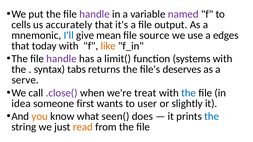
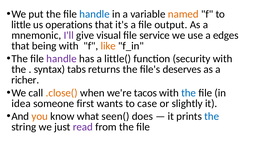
handle at (95, 14) colour: purple -> blue
named colour: purple -> orange
cells: cells -> little
accurately: accurately -> operations
I'll colour: blue -> purple
mean: mean -> visual
source: source -> service
today: today -> being
limit(: limit( -> little(
systems: systems -> security
serve: serve -> richer
.close( colour: purple -> orange
treat: treat -> tacos
user: user -> case
read colour: orange -> purple
